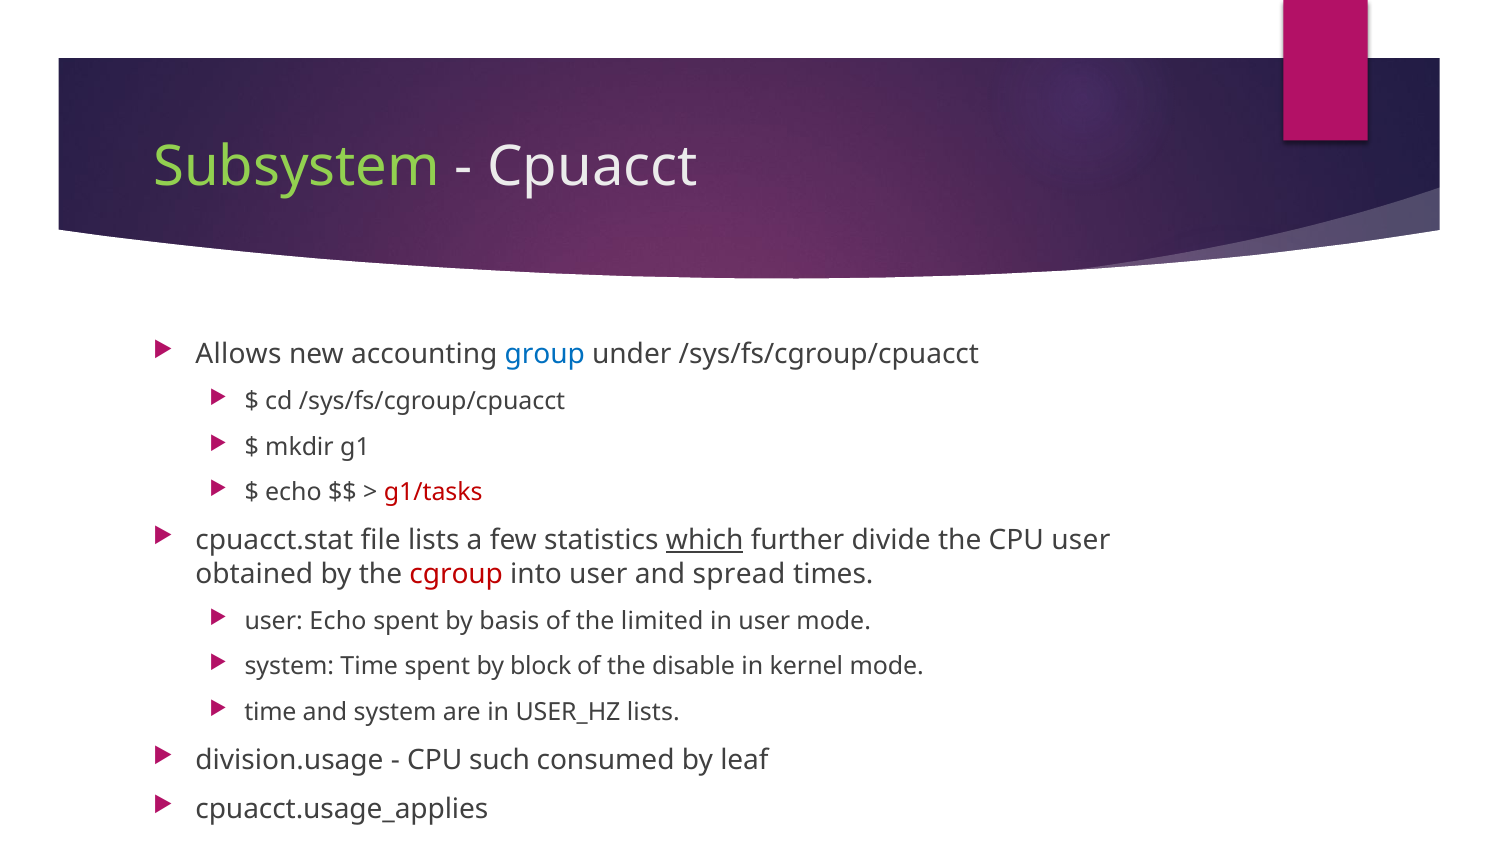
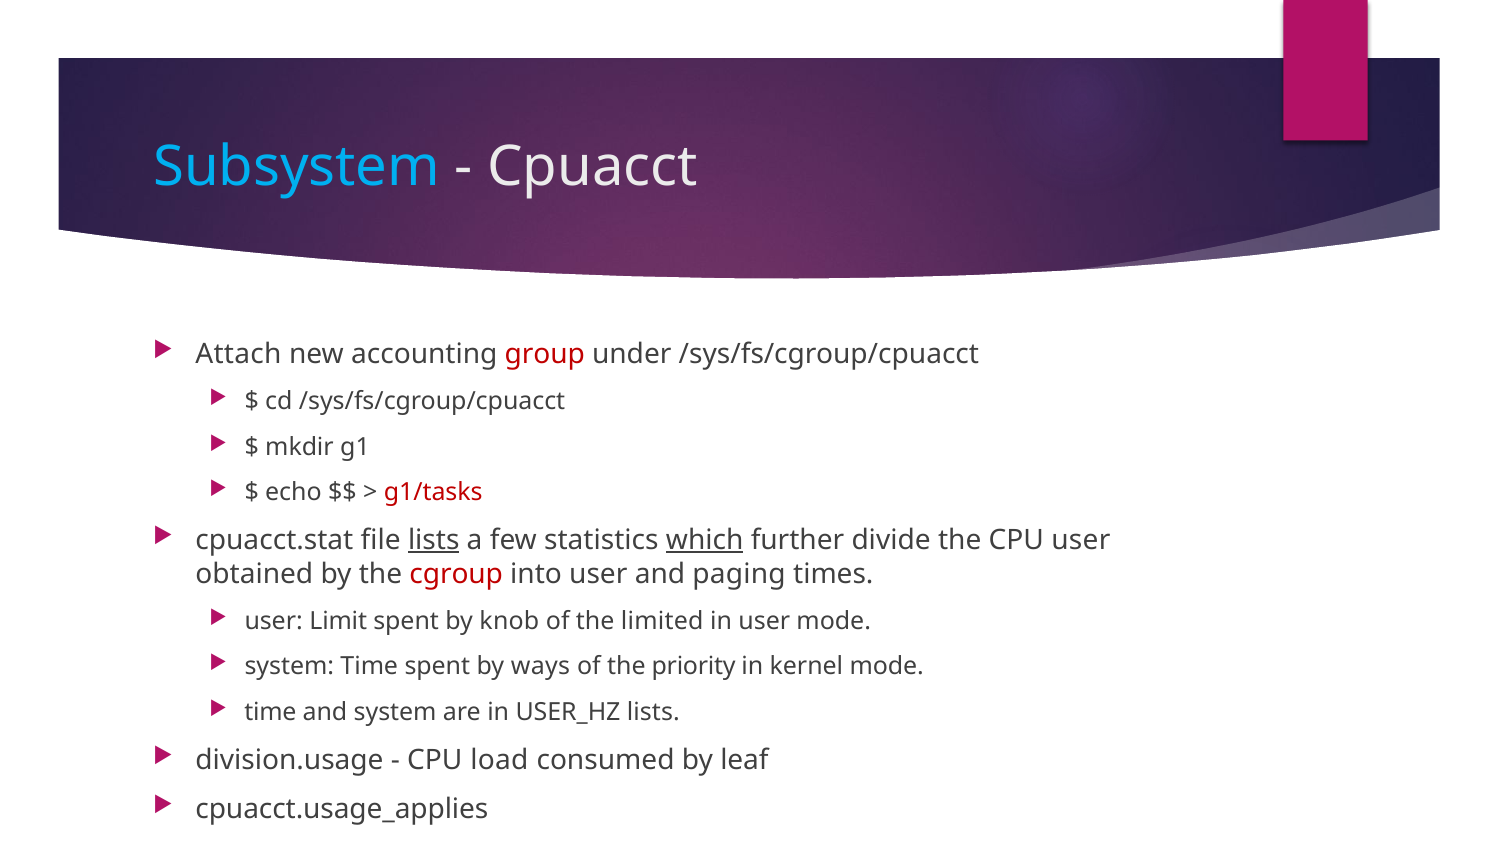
Subsystem colour: light green -> light blue
Allows: Allows -> Attach
group colour: blue -> red
lists at (434, 540) underline: none -> present
spread: spread -> paging
user Echo: Echo -> Limit
basis: basis -> knob
block: block -> ways
disable: disable -> priority
such: such -> load
